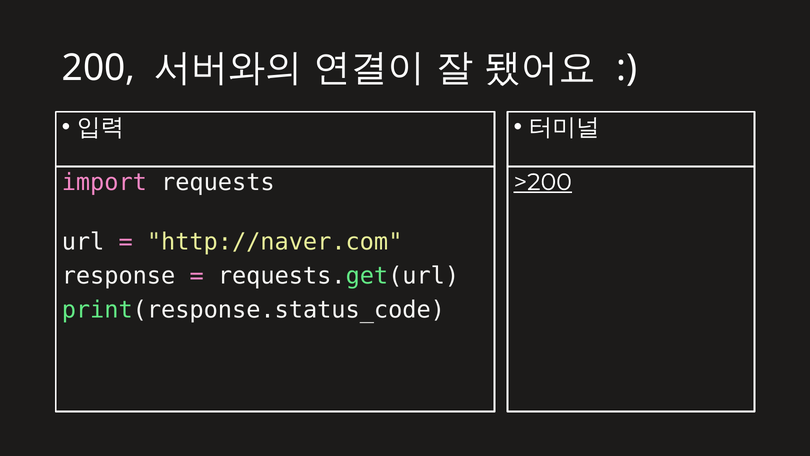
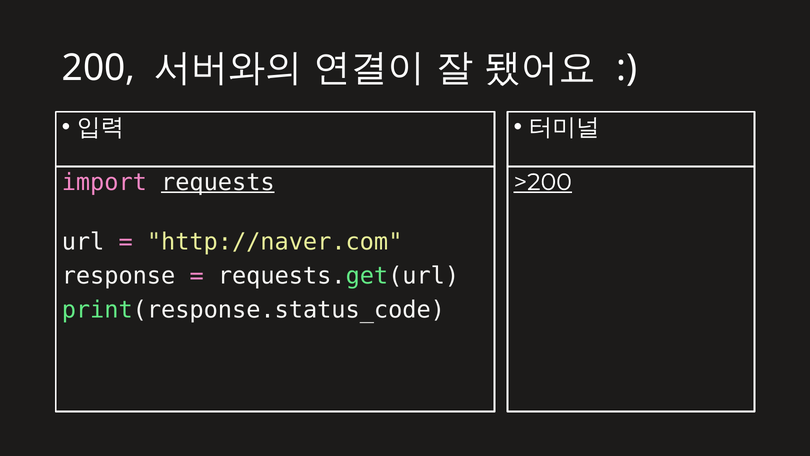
requests underline: none -> present
